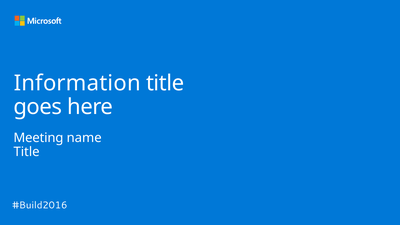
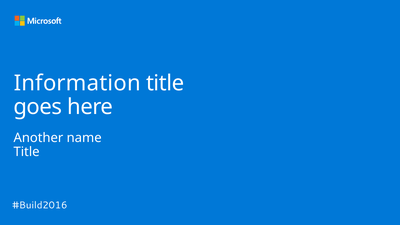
Meeting: Meeting -> Another
